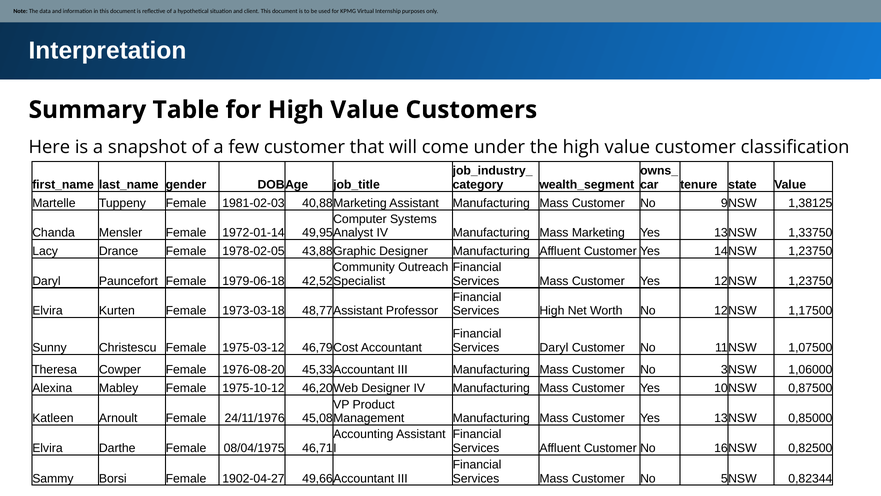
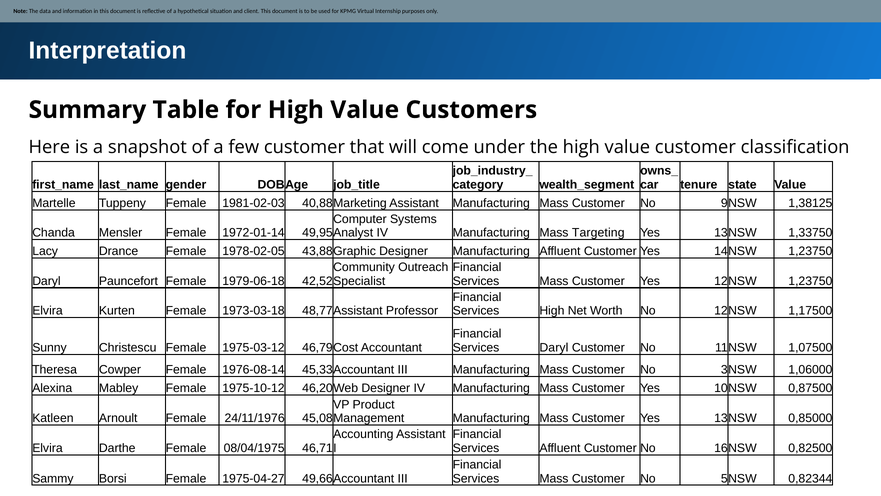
Marketing: Marketing -> Targeting
1976-08-20: 1976-08-20 -> 1976-08-14
1902-04-27: 1902-04-27 -> 1975-04-27
